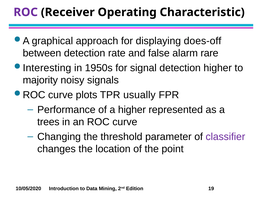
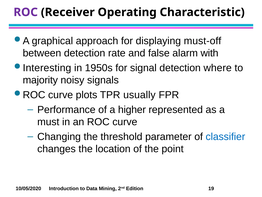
does-off: does-off -> must-off
rare: rare -> with
detection higher: higher -> where
trees: trees -> must
classifier colour: purple -> blue
